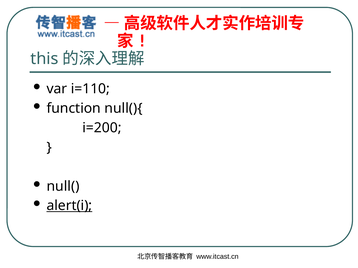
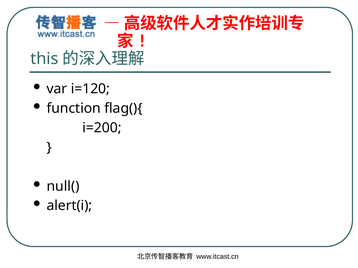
i=110: i=110 -> i=120
null(){: null(){ -> flag(){
alert(i underline: present -> none
